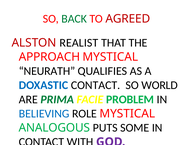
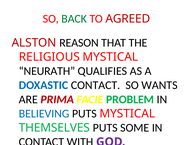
REALIST: REALIST -> REASON
APPROACH: APPROACH -> RELIGIOUS
WORLD: WORLD -> WANTS
PRIMA colour: green -> red
BELIEVING ROLE: ROLE -> PUTS
ANALOGOUS: ANALOGOUS -> THEMSELVES
